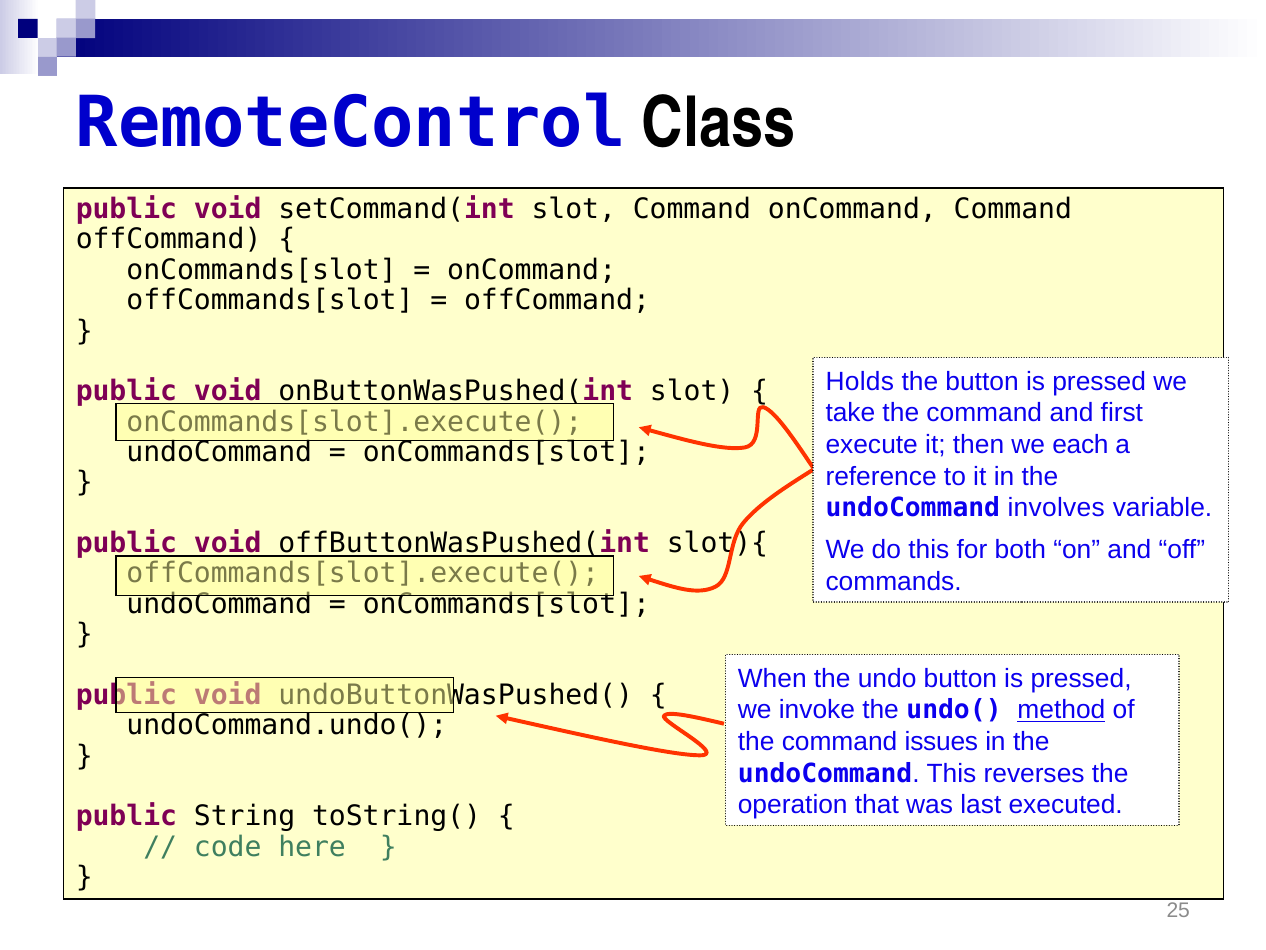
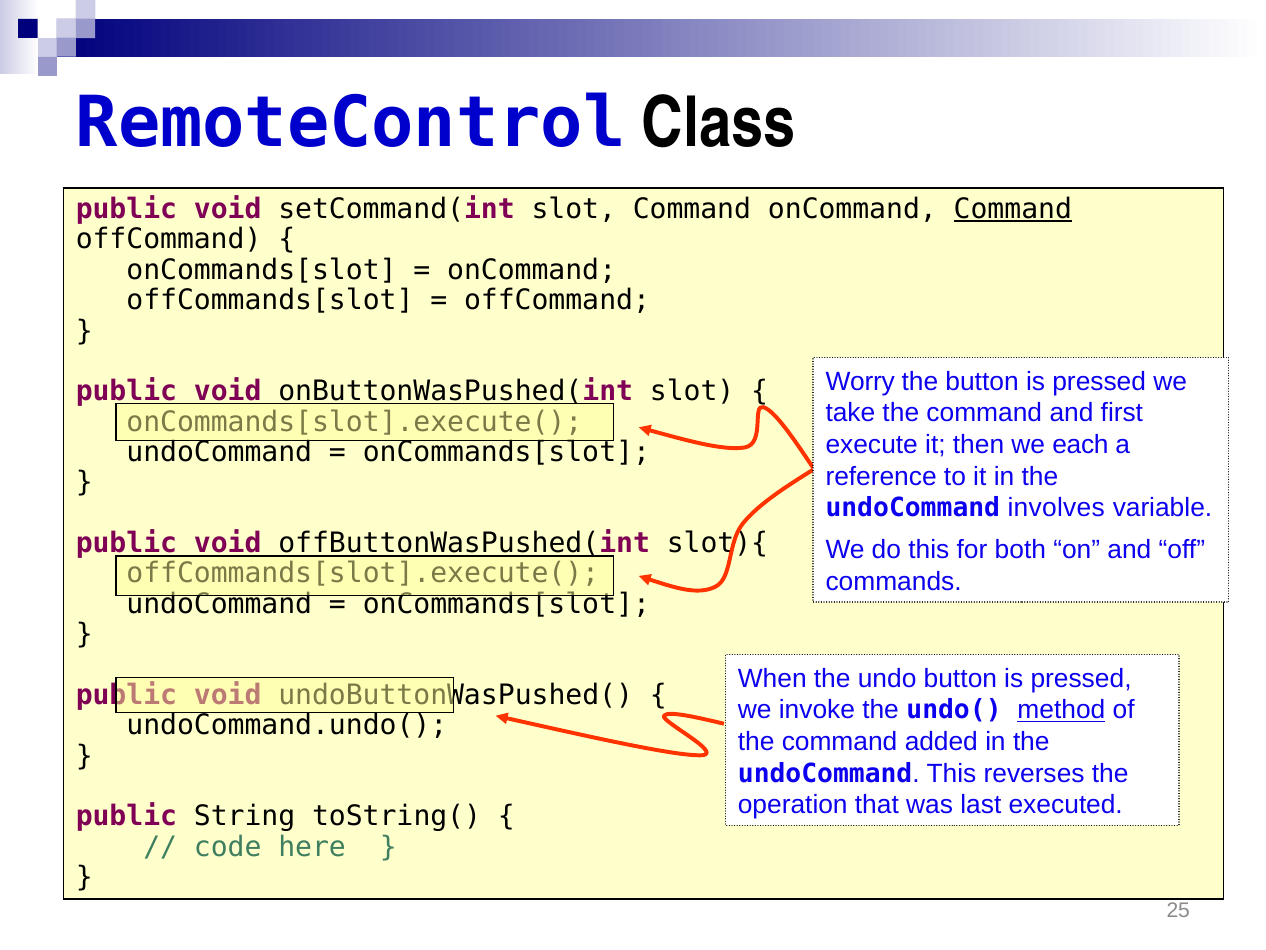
Command at (1013, 209) underline: none -> present
Holds: Holds -> Worry
issues: issues -> added
